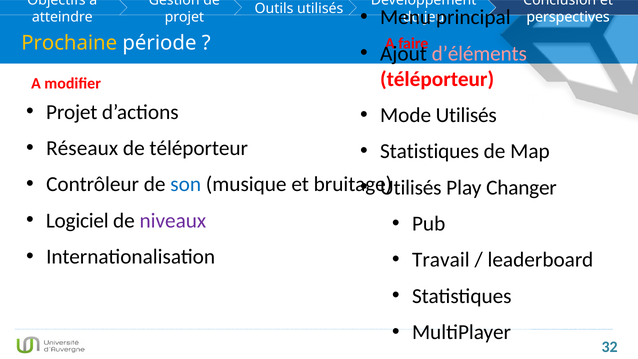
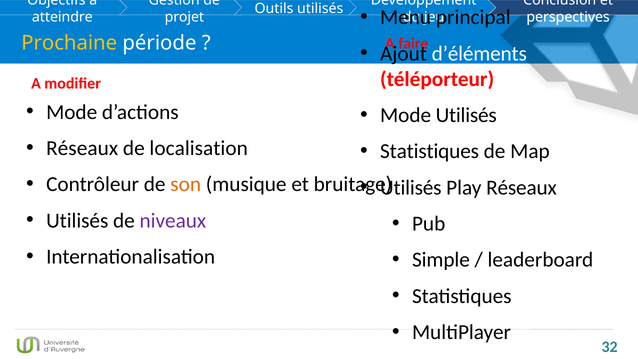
d’éléments colour: pink -> white
Projet at (72, 112): Projet -> Mode
de téléporteur: téléporteur -> localisation
son colour: blue -> orange
Play Changer: Changer -> Réseaux
Logiciel at (77, 220): Logiciel -> Utilisés
Travail: Travail -> Simple
